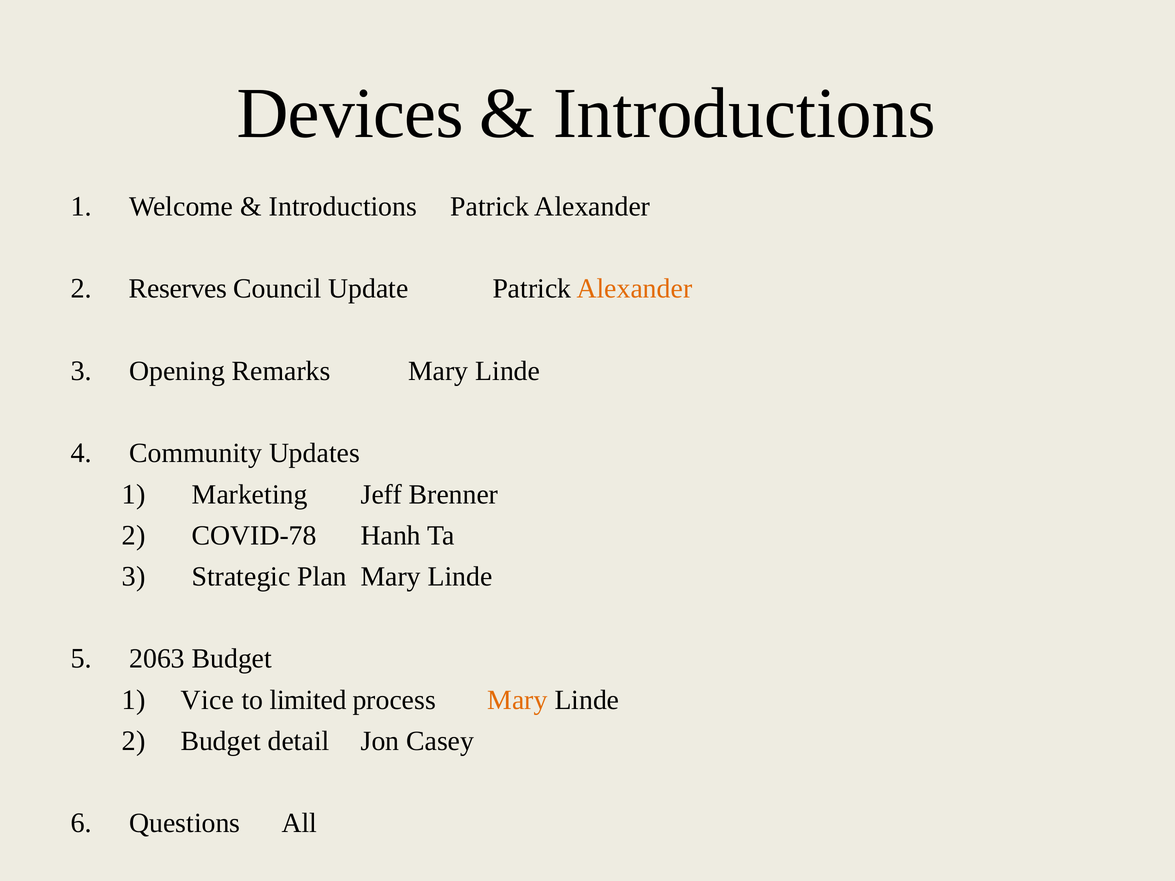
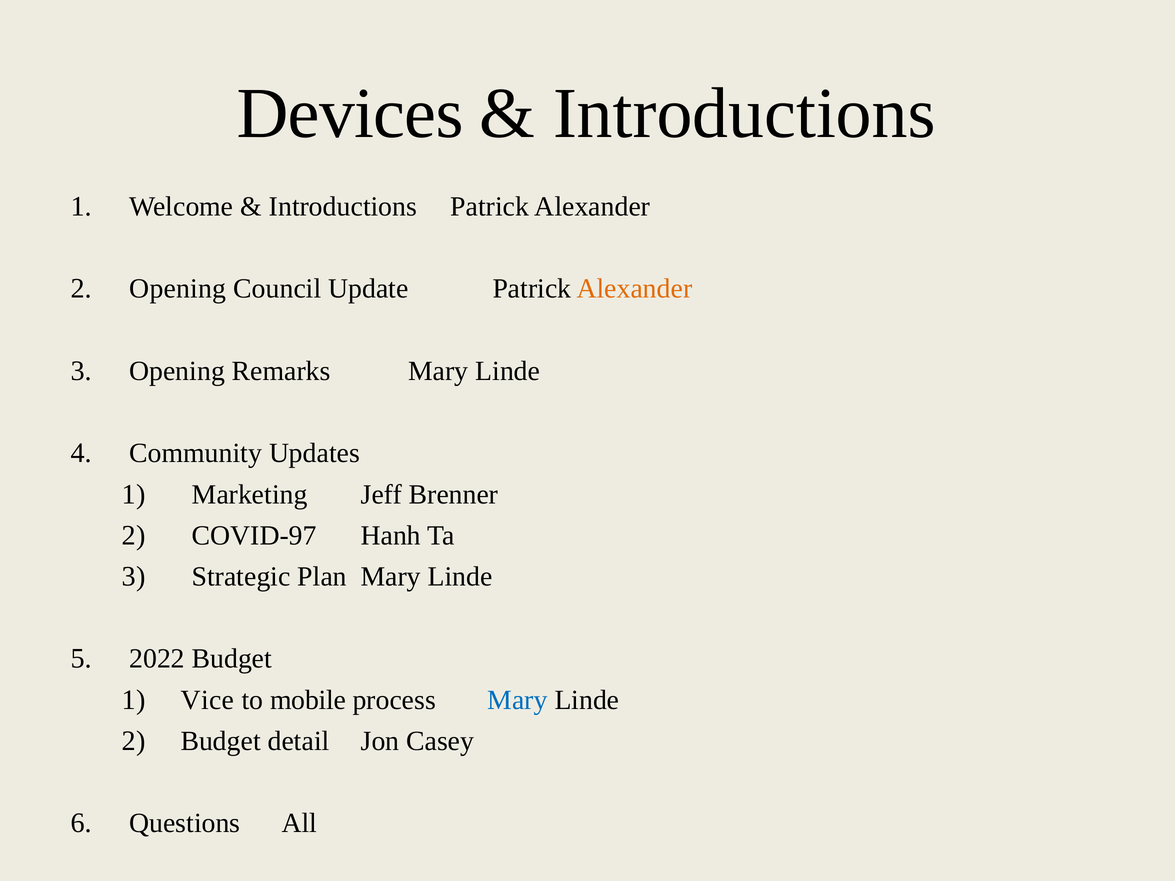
Reserves at (178, 289): Reserves -> Opening
COVID-78: COVID-78 -> COVID-97
2063: 2063 -> 2022
limited: limited -> mobile
Mary at (517, 700) colour: orange -> blue
